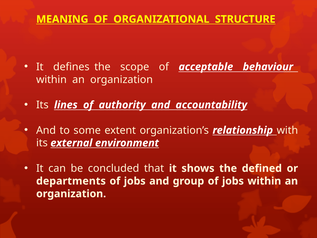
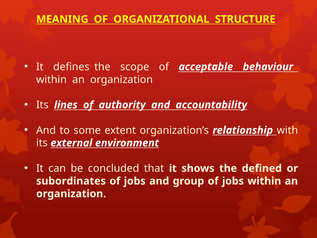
departments: departments -> subordinates
